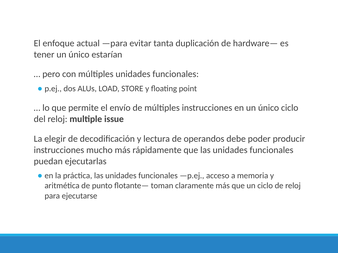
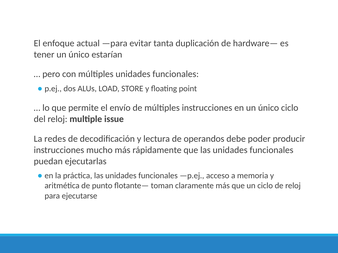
elegir: elegir -> redes
